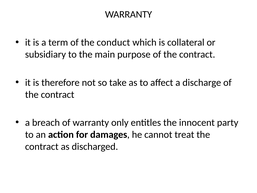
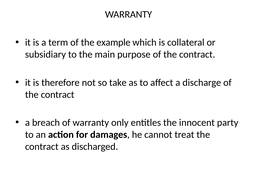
conduct: conduct -> example
